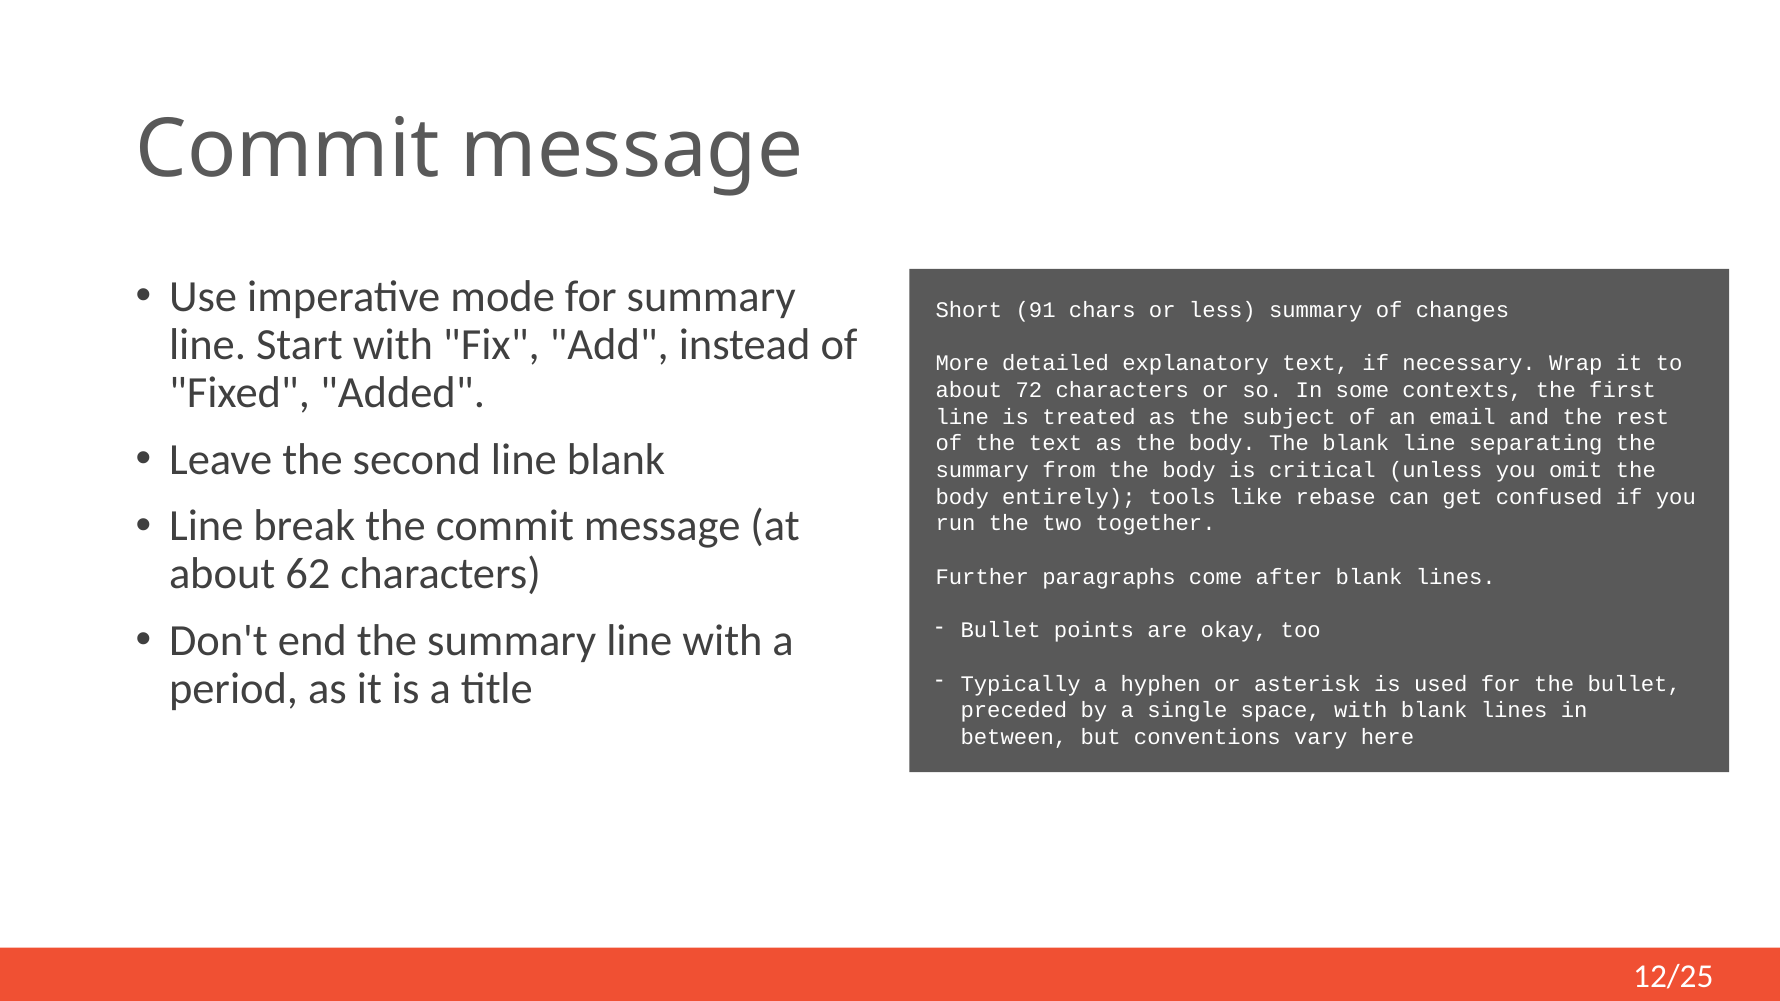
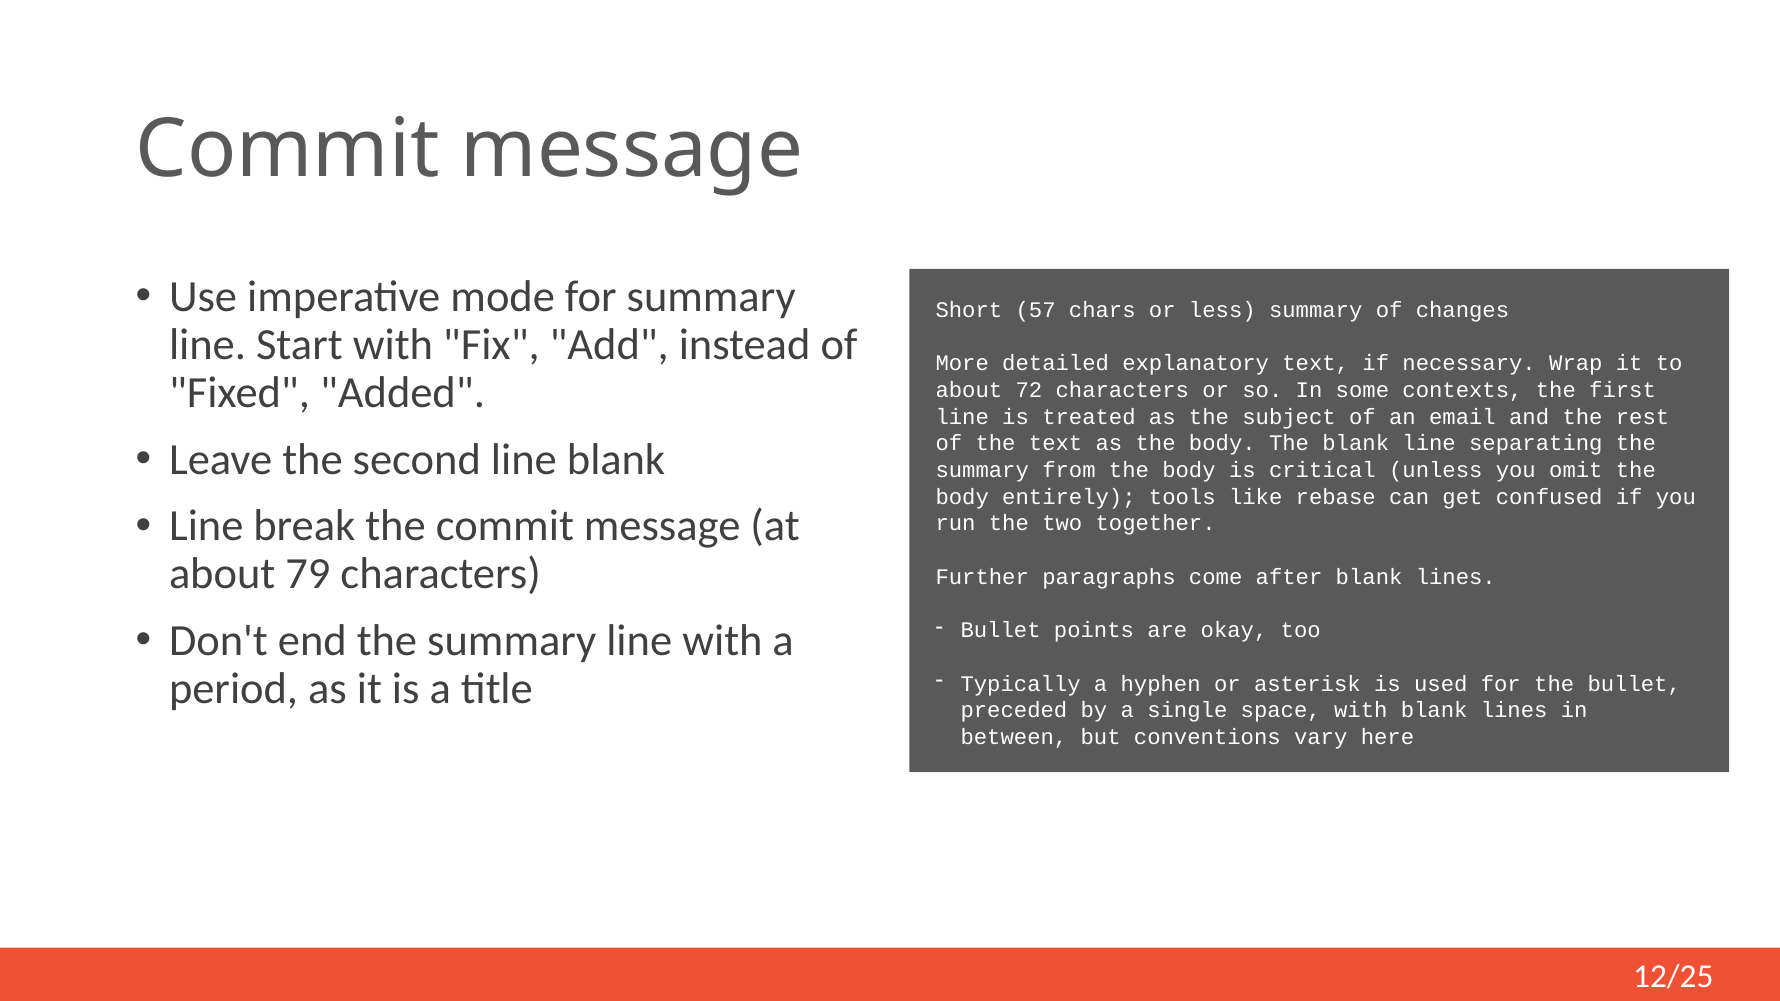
91: 91 -> 57
62: 62 -> 79
